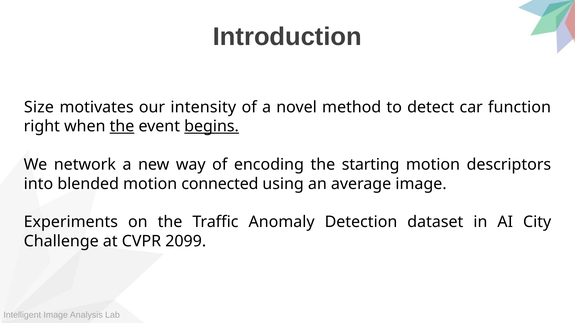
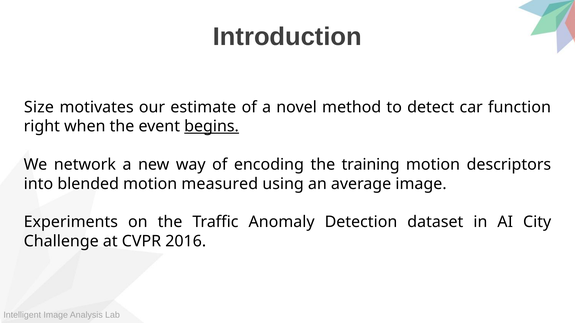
intensity: intensity -> estimate
the at (122, 126) underline: present -> none
starting: starting -> training
connected: connected -> measured
2099: 2099 -> 2016
